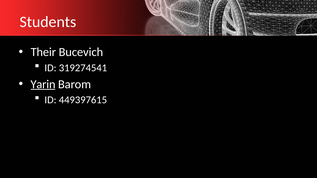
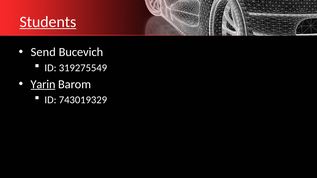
Students underline: none -> present
Their: Their -> Send
319274541: 319274541 -> 319275549
449397615: 449397615 -> 743019329
